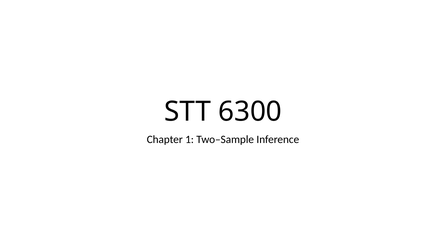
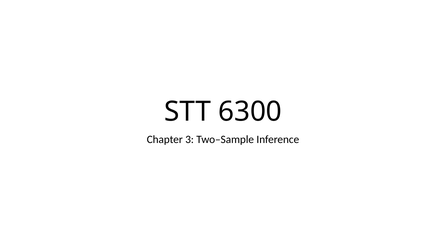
1: 1 -> 3
